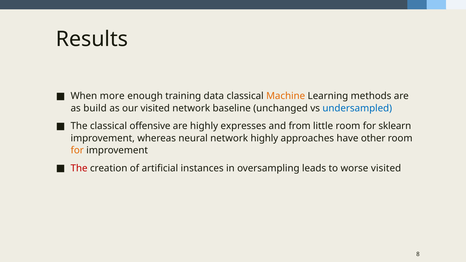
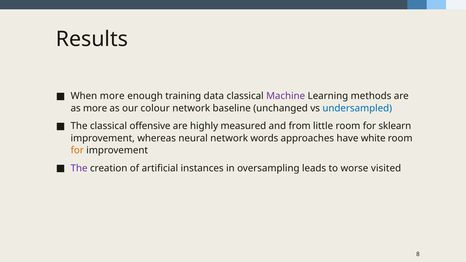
Machine colour: orange -> purple
as build: build -> more
our visited: visited -> colour
expresses: expresses -> measured
network highly: highly -> words
other: other -> white
The at (79, 168) colour: red -> purple
